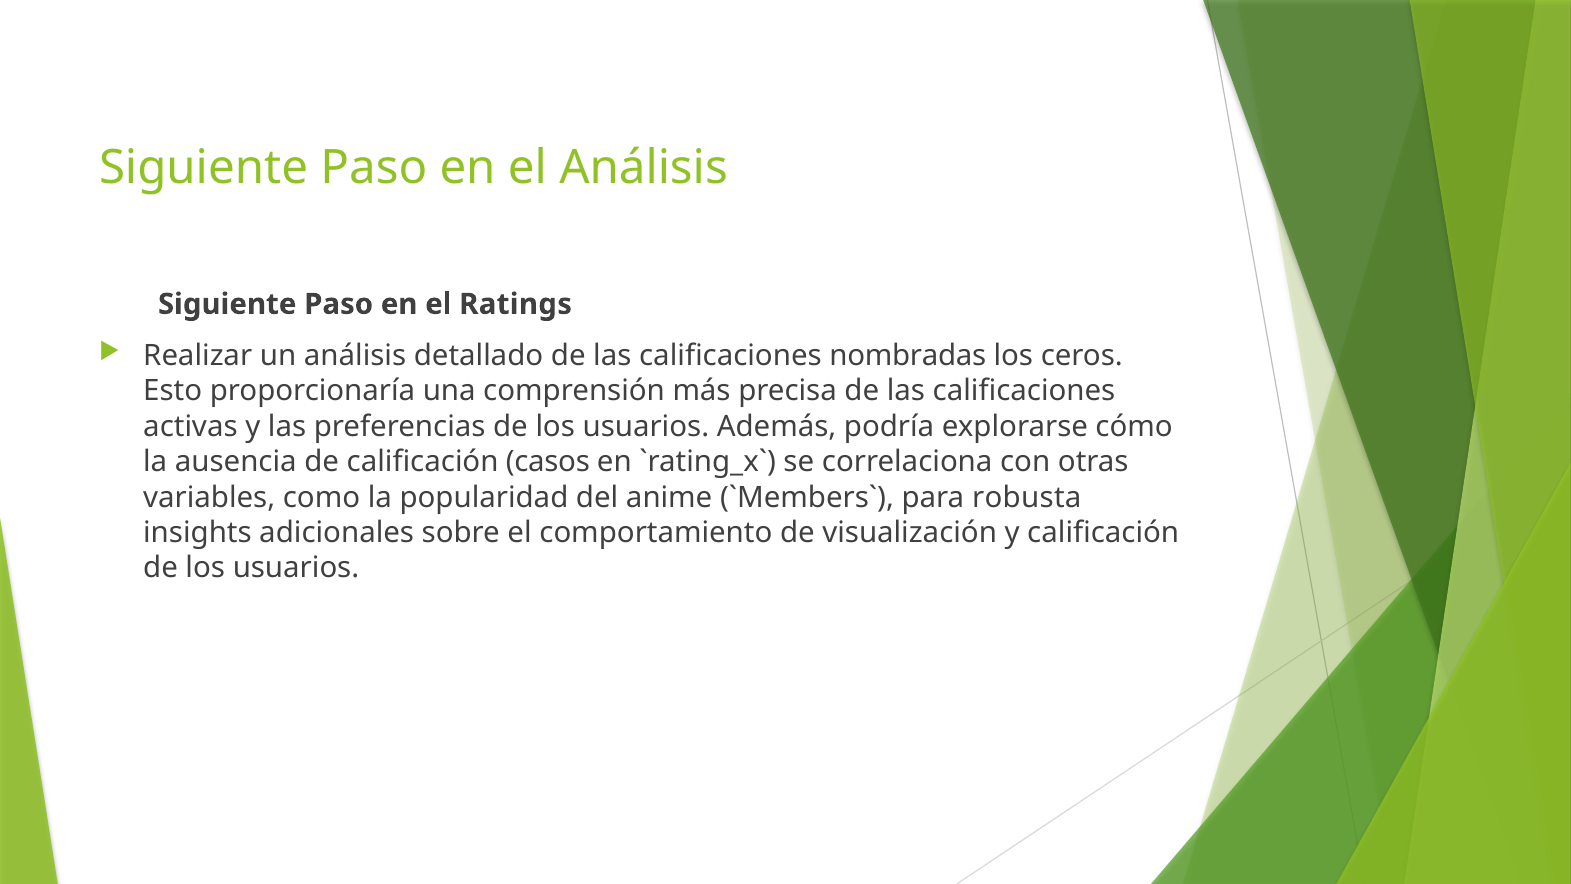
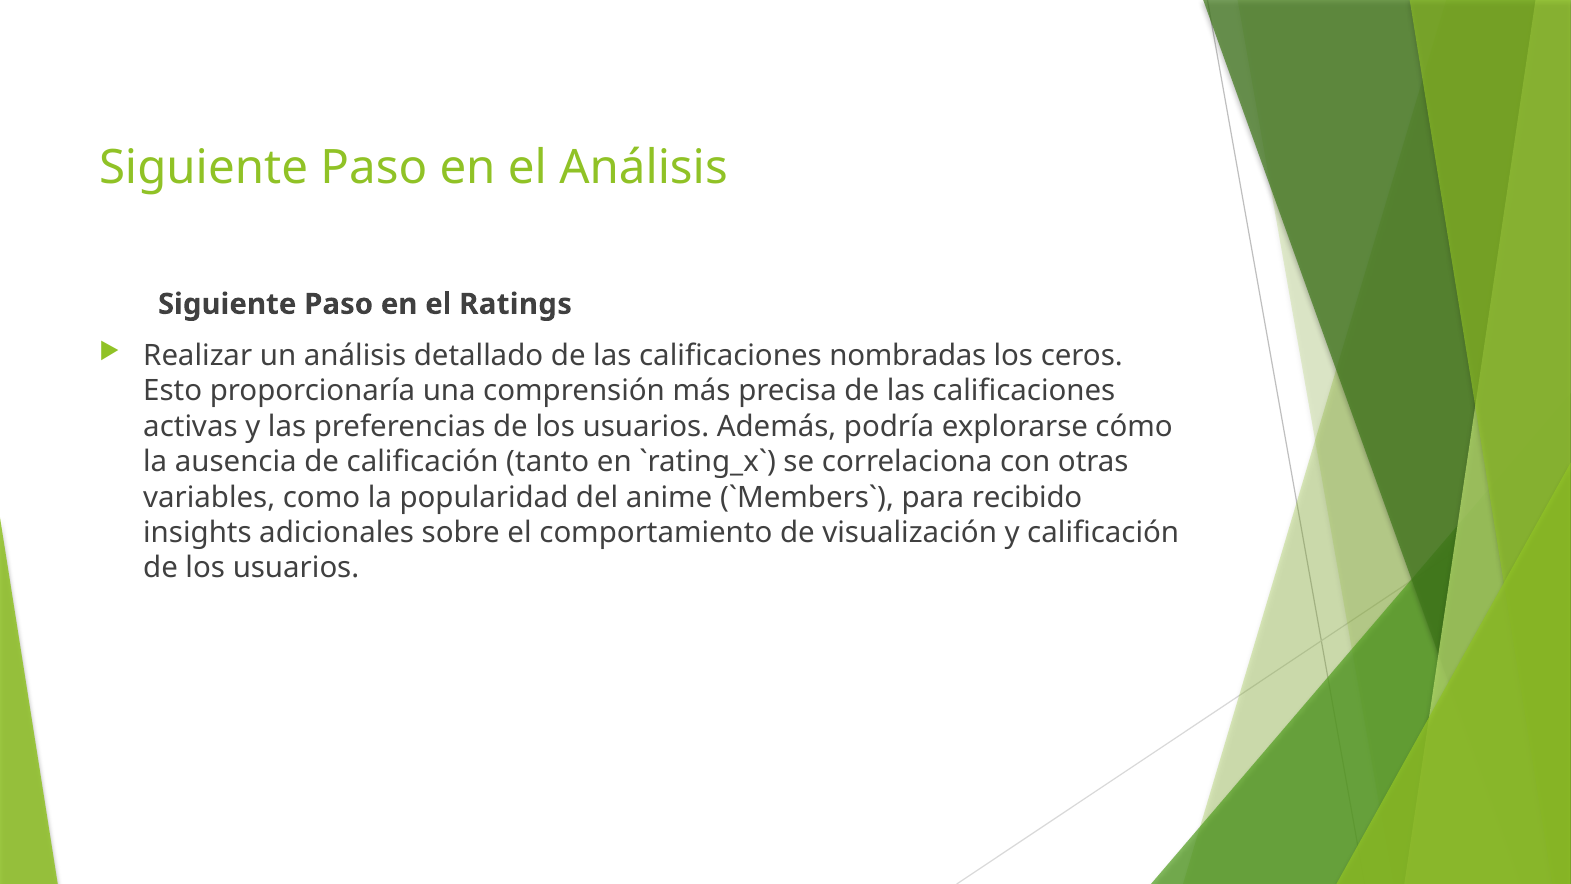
casos: casos -> tanto
robusta: robusta -> recibido
